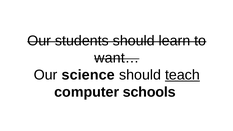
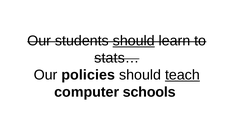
should at (134, 41) underline: none -> present
want…: want… -> stats…
science: science -> policies
